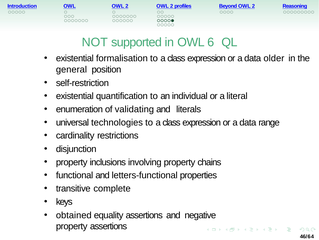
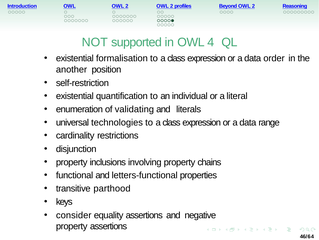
6: 6 -> 4
older: older -> order
general: general -> another
complete: complete -> parthood
obtained: obtained -> consider
